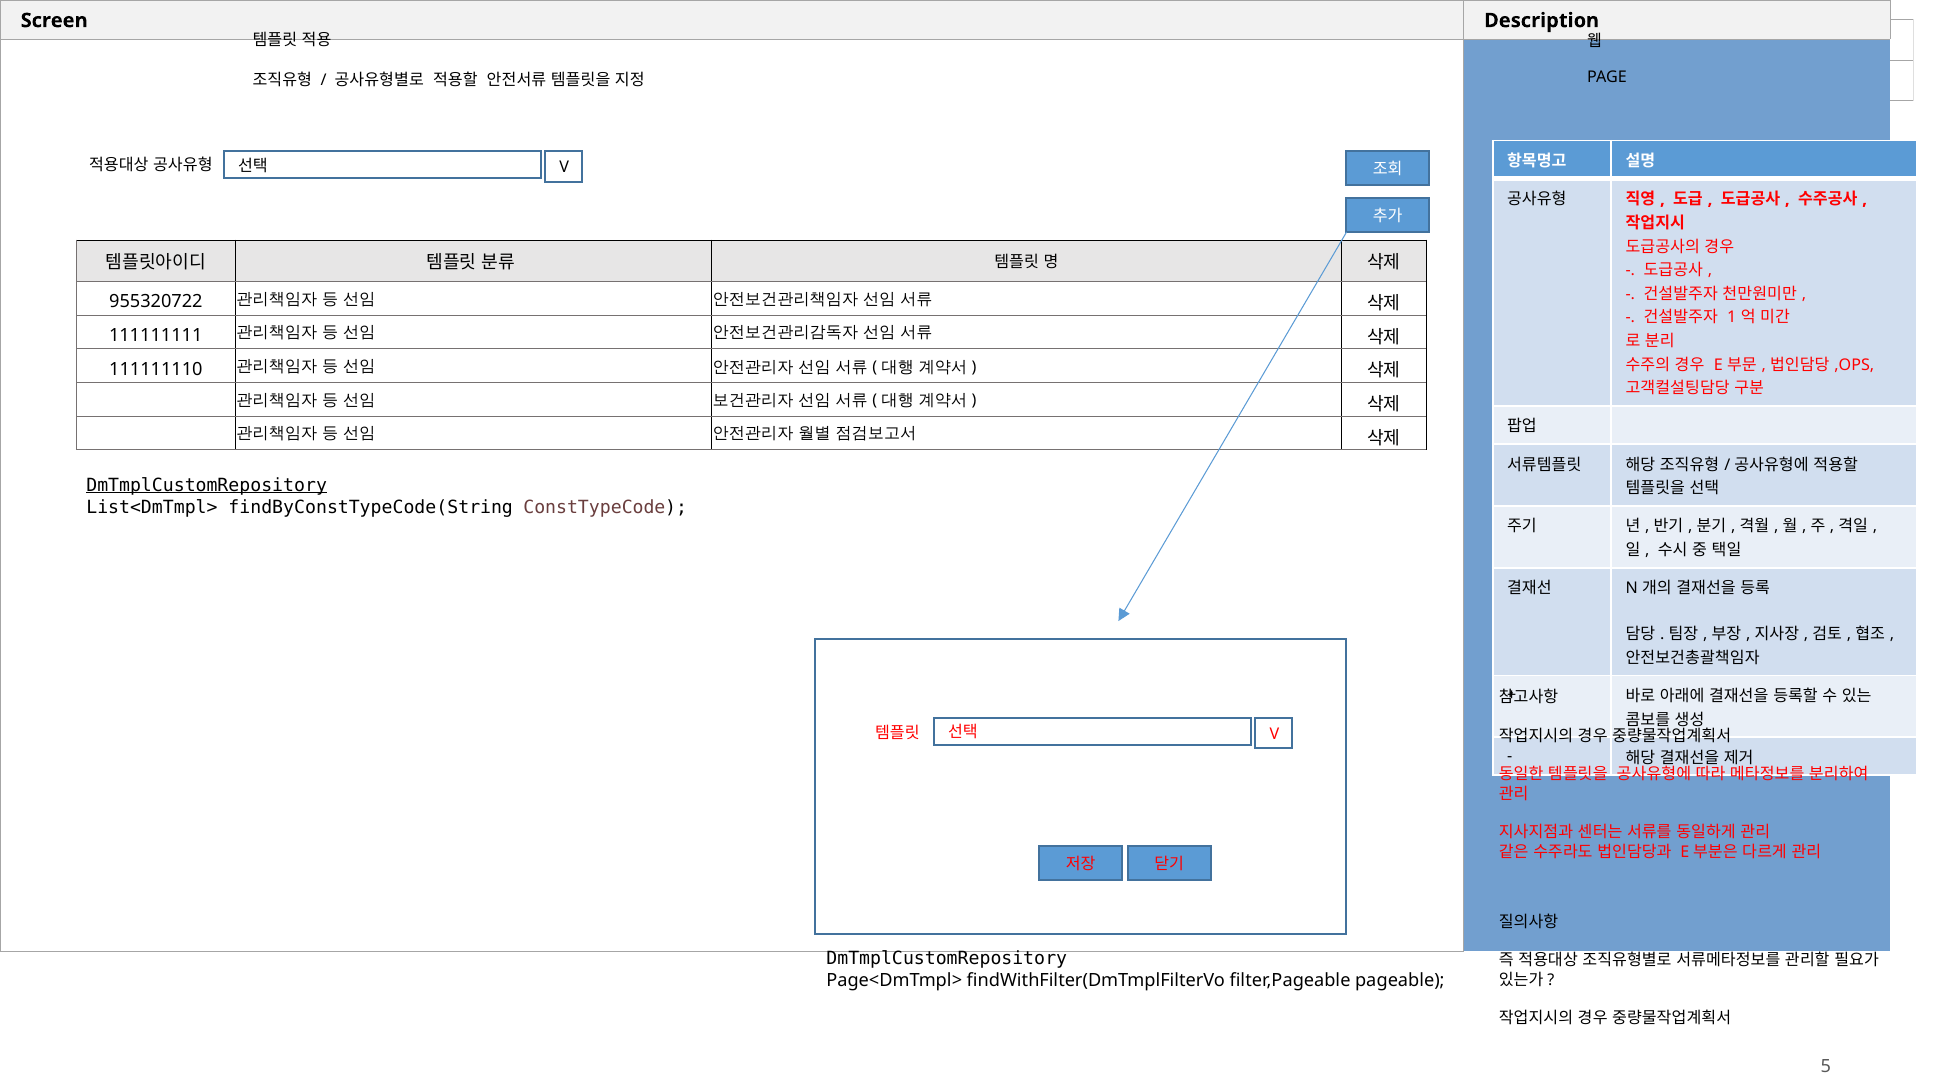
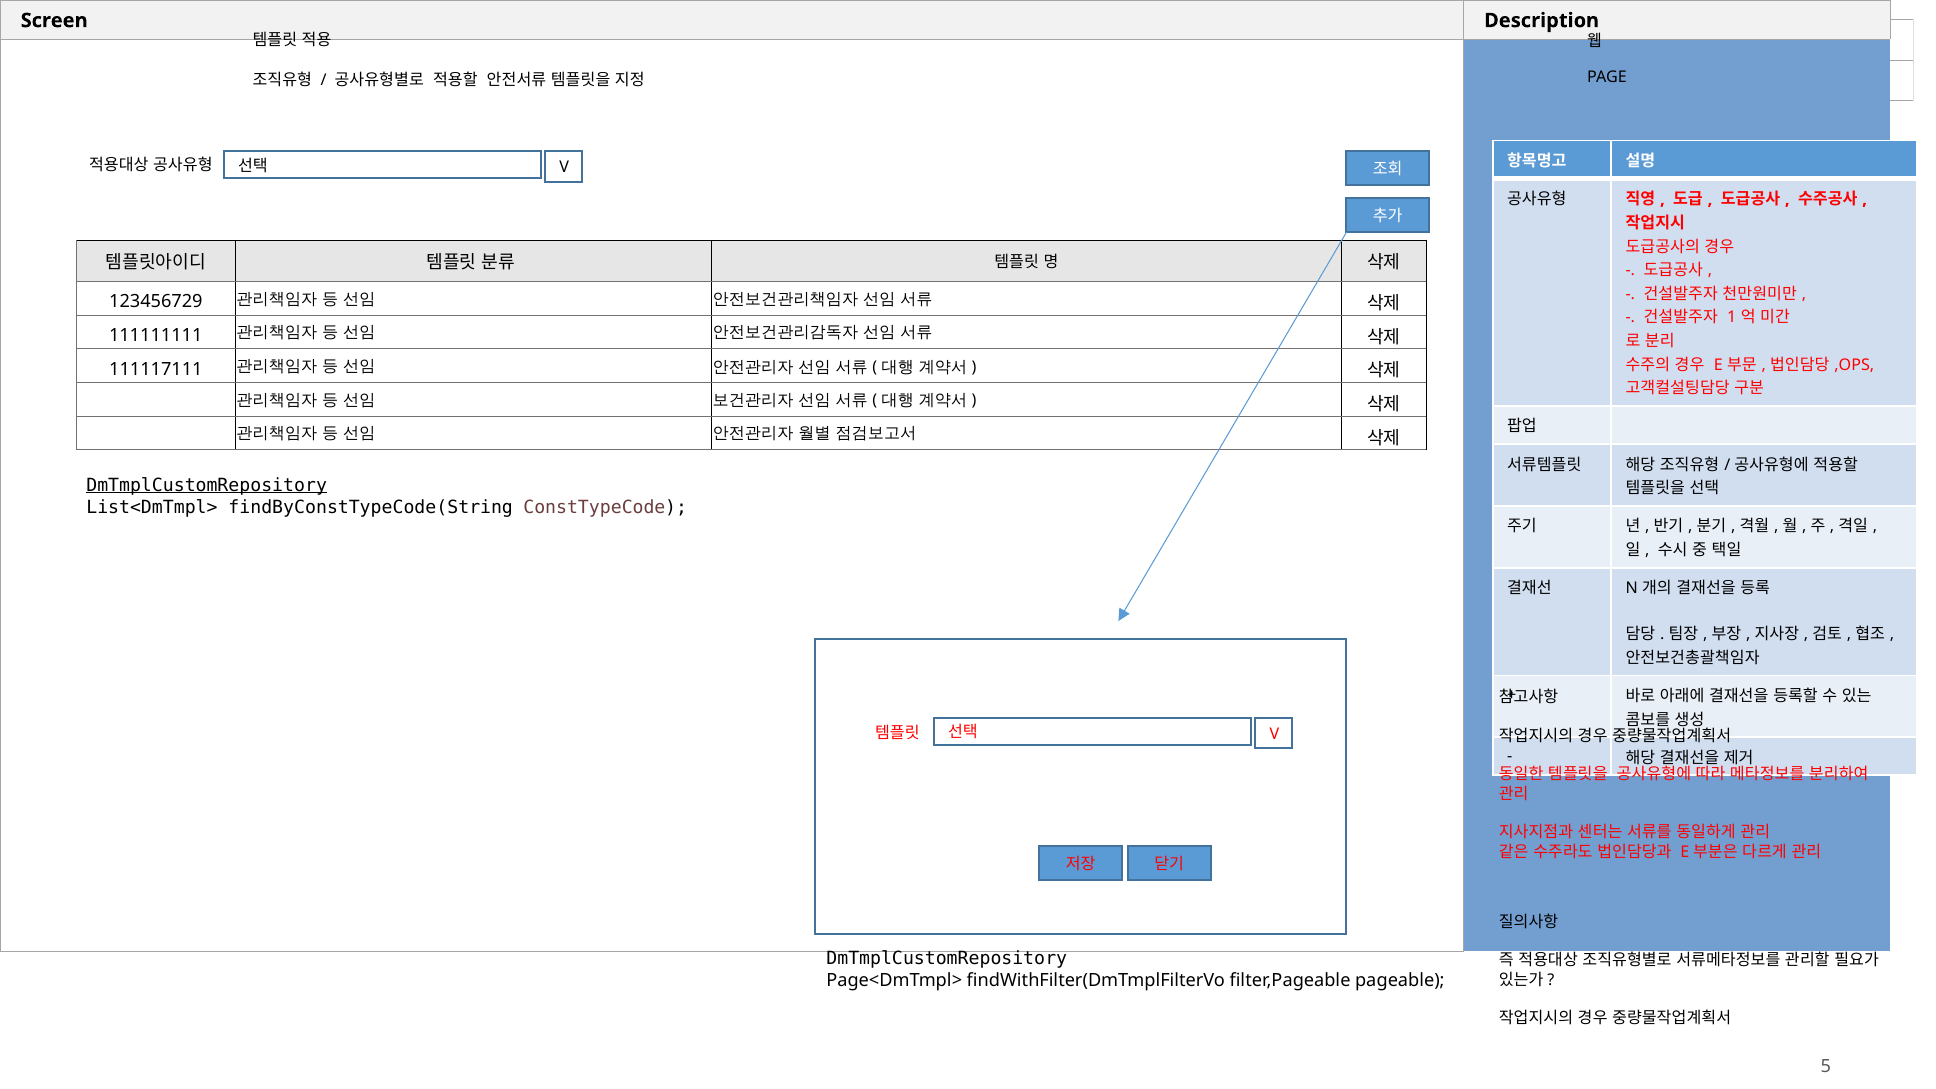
955320722: 955320722 -> 123456729
111111110: 111111110 -> 111117111
